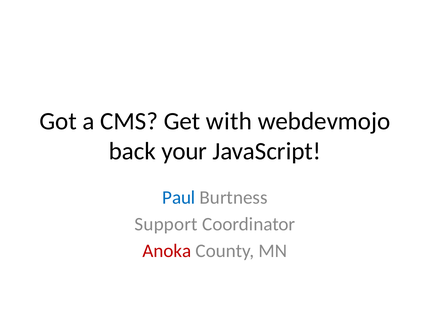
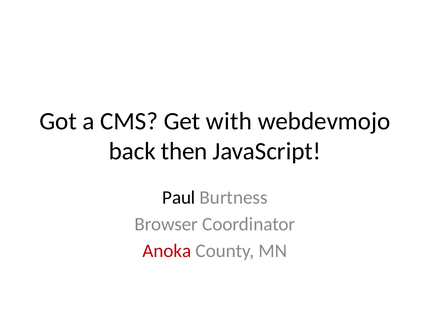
your: your -> then
Paul colour: blue -> black
Support: Support -> Browser
